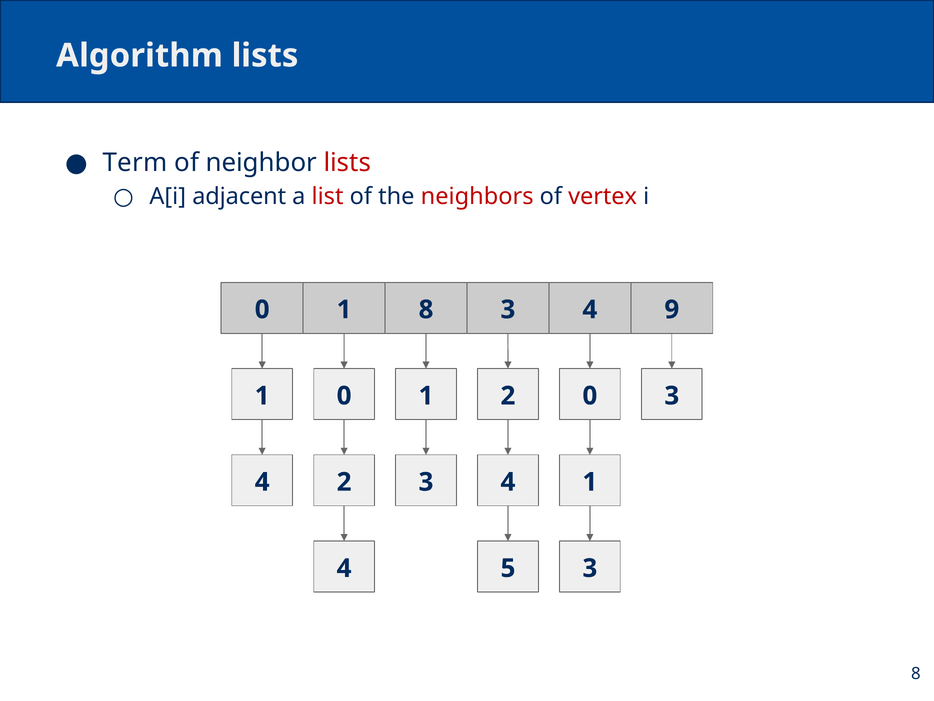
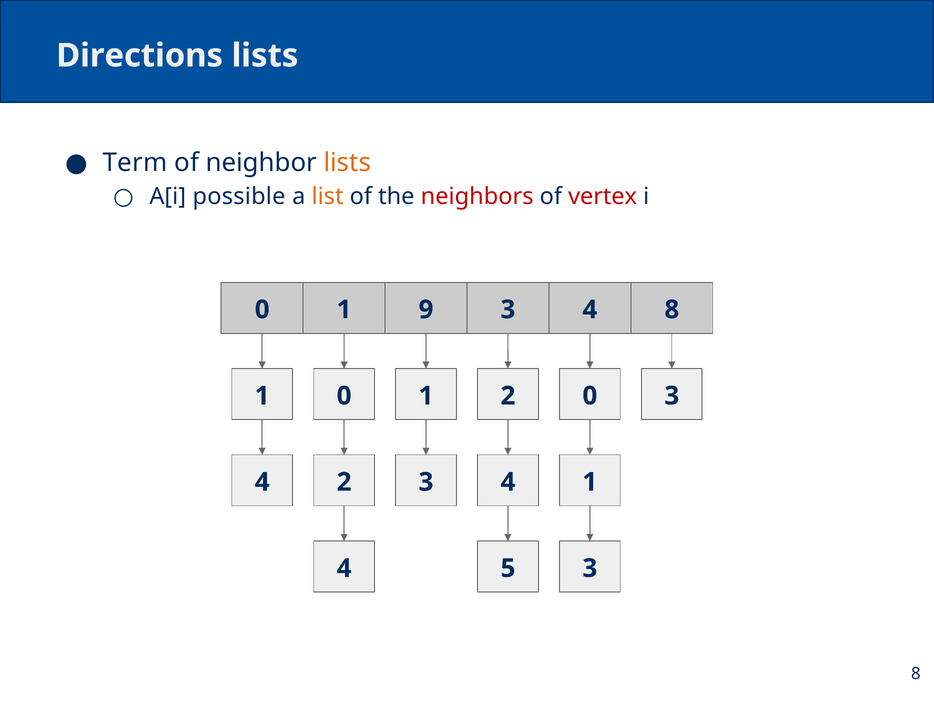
Algorithm: Algorithm -> Directions
lists at (347, 163) colour: red -> orange
adjacent: adjacent -> possible
list colour: red -> orange
1 8: 8 -> 9
4 9: 9 -> 8
